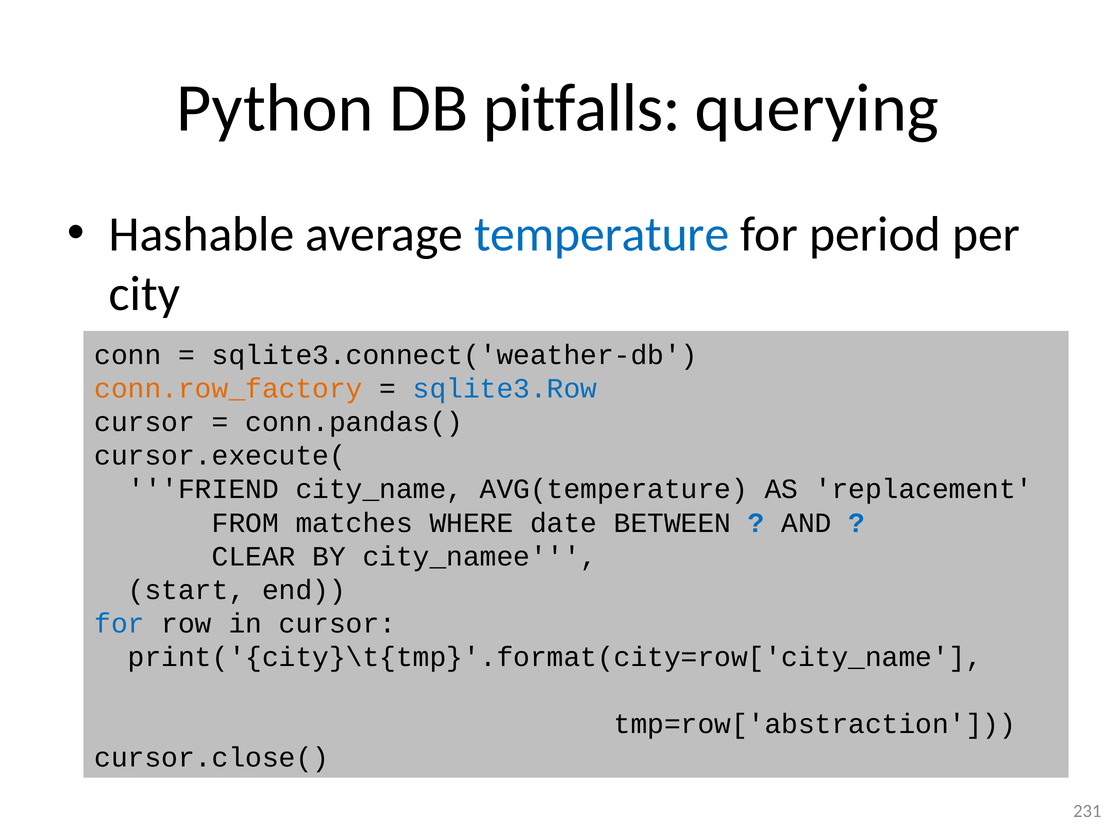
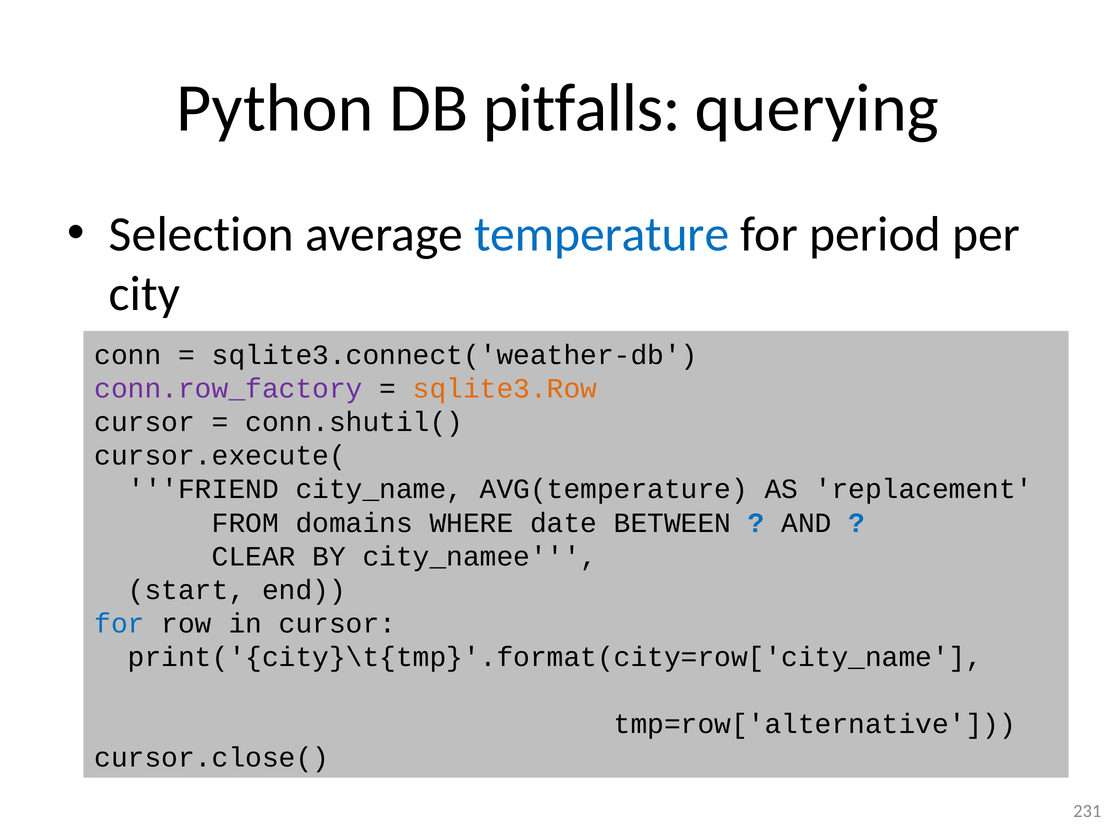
Hashable: Hashable -> Selection
conn.row_factory colour: orange -> purple
sqlite3.Row colour: blue -> orange
conn.pandas(: conn.pandas( -> conn.shutil(
matches: matches -> domains
tmp=row['abstraction: tmp=row['abstraction -> tmp=row['alternative
